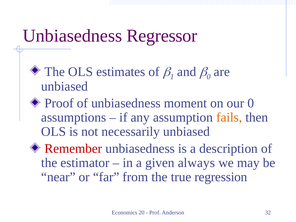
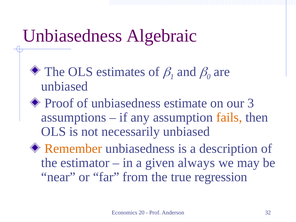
Regressor: Regressor -> Algebraic
moment: moment -> estimate
our 0: 0 -> 3
Remember colour: red -> orange
